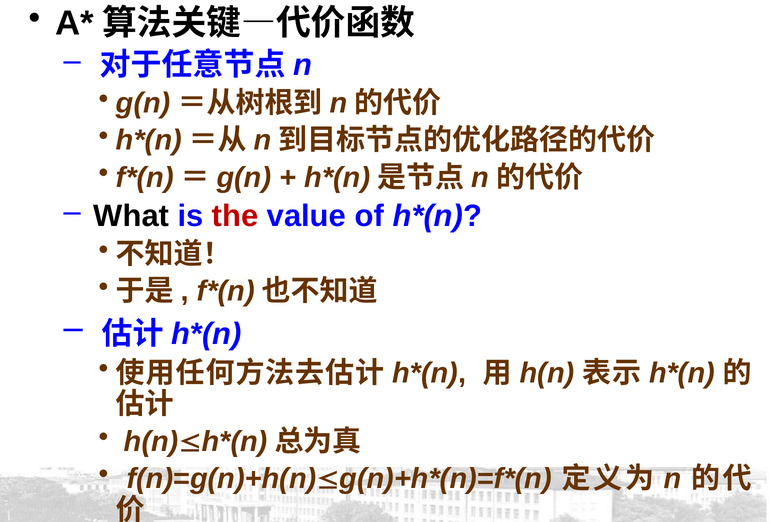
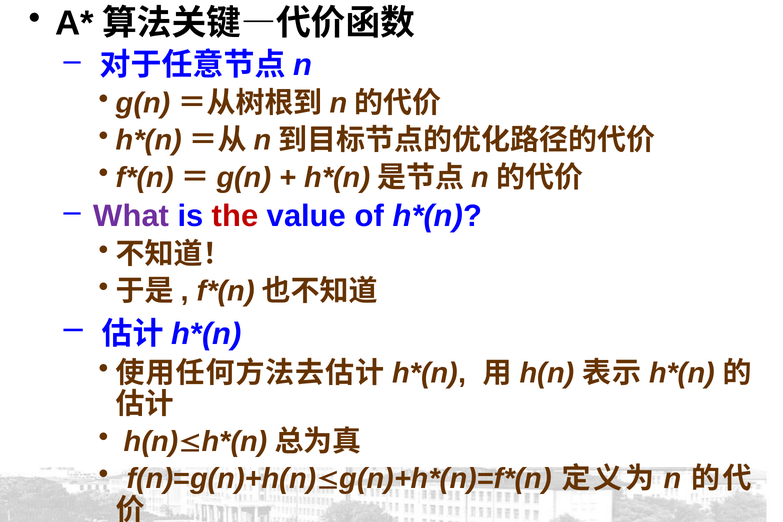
What colour: black -> purple
